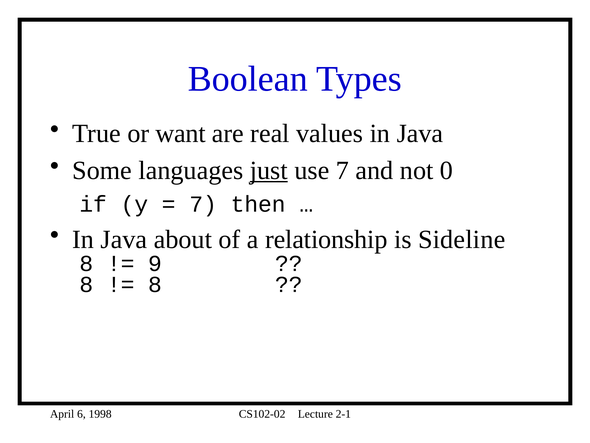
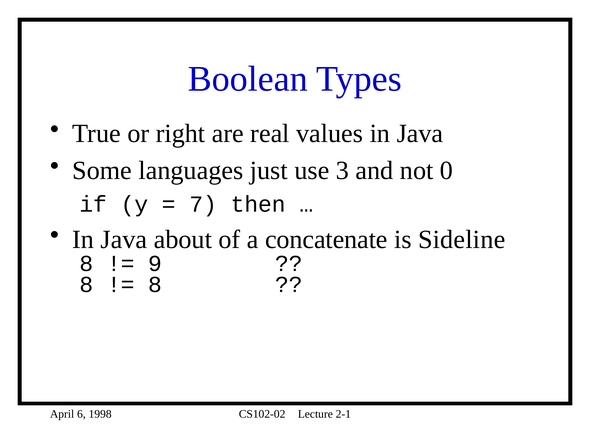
want: want -> right
just underline: present -> none
use 7: 7 -> 3
relationship: relationship -> concatenate
